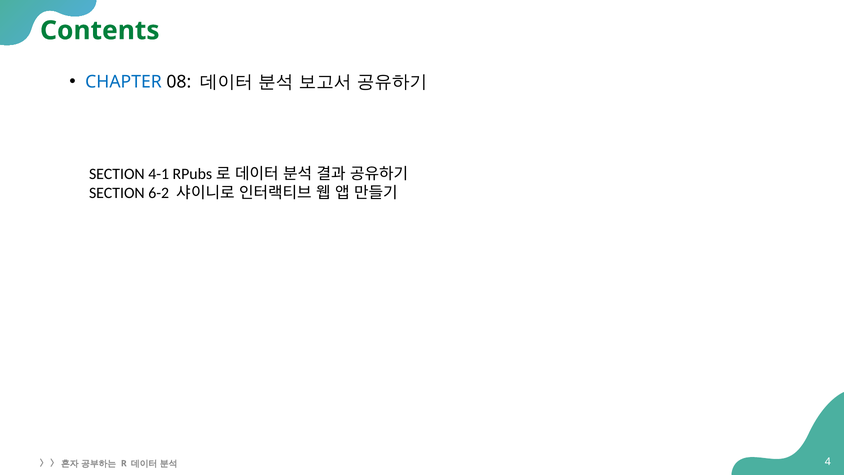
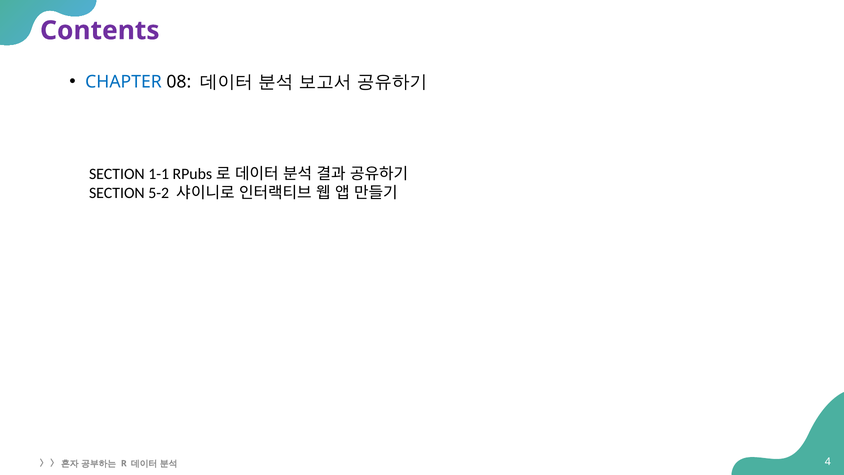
Contents colour: green -> purple
4-1: 4-1 -> 1-1
6-2: 6-2 -> 5-2
